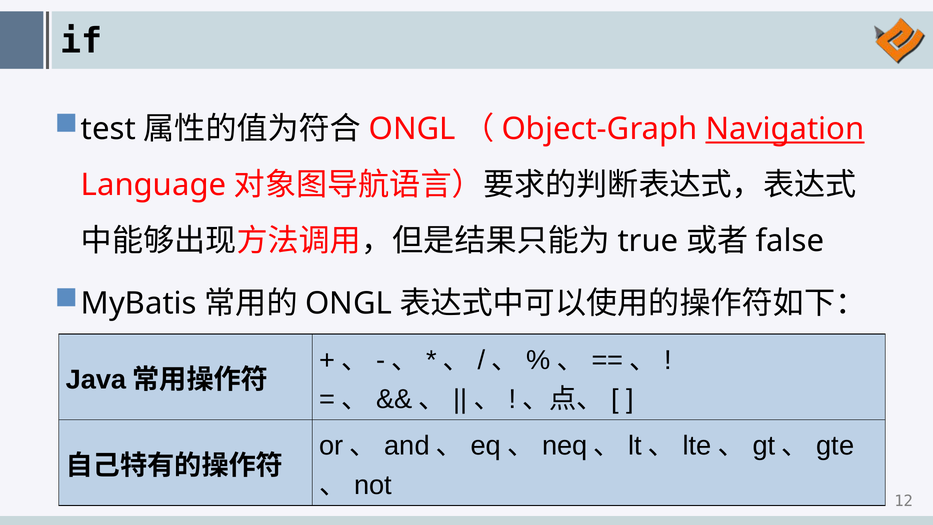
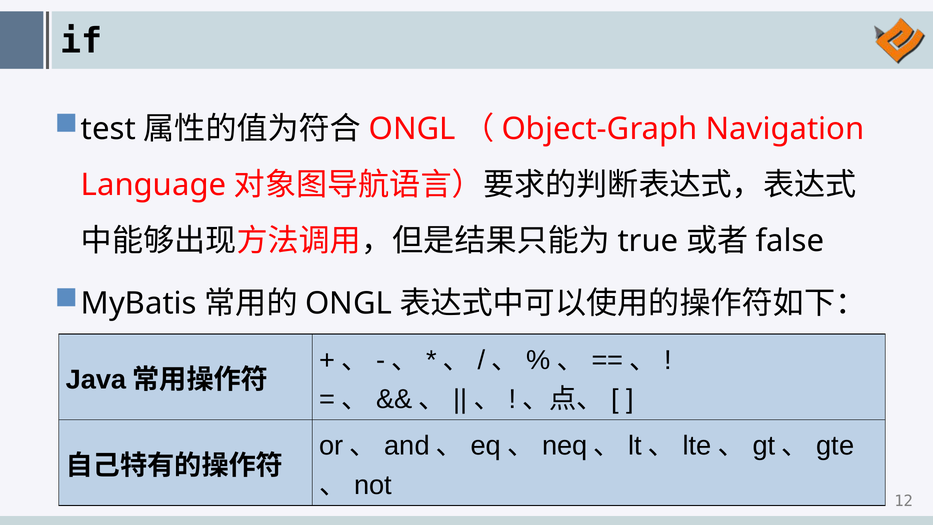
Navigation underline: present -> none
